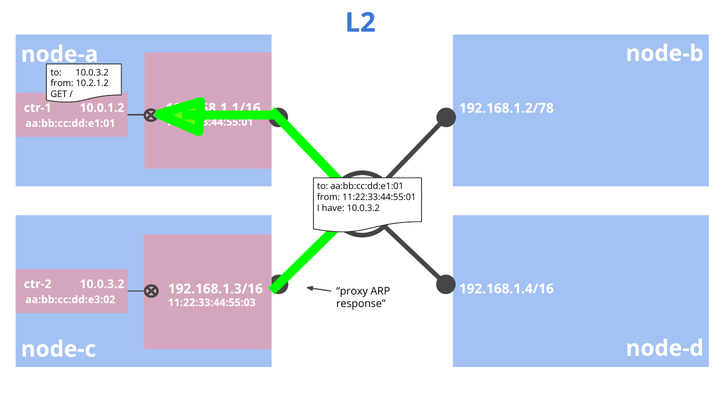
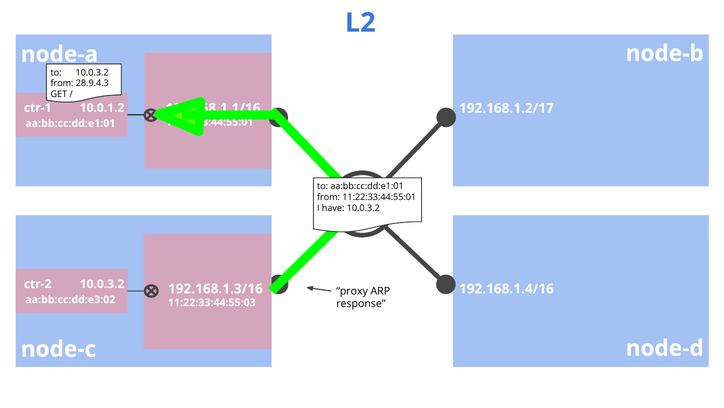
10.2.1.2: 10.2.1.2 -> 28.9.4.3
192.168.1.2/78: 192.168.1.2/78 -> 192.168.1.2/17
